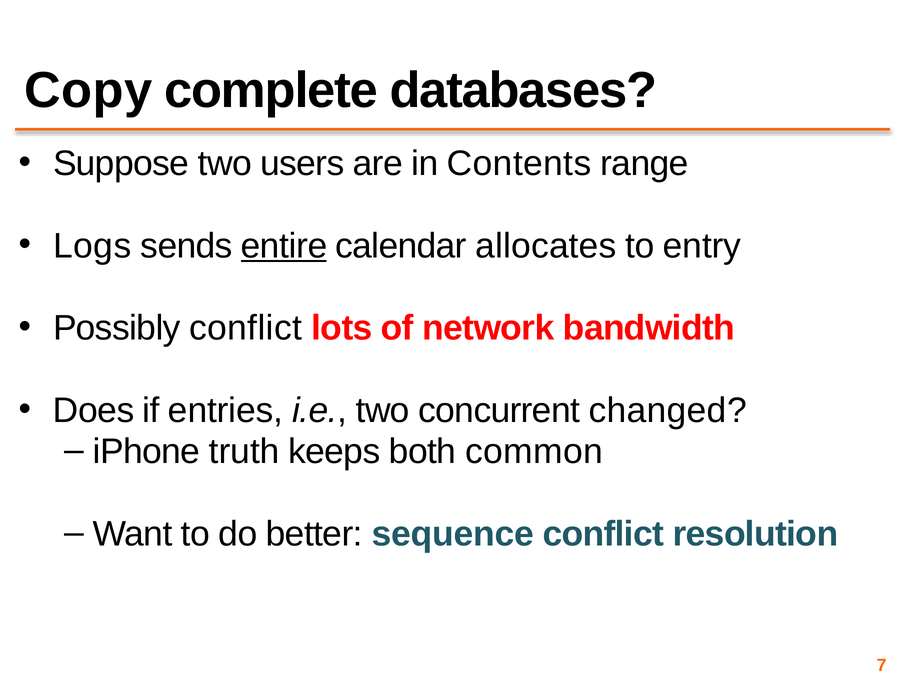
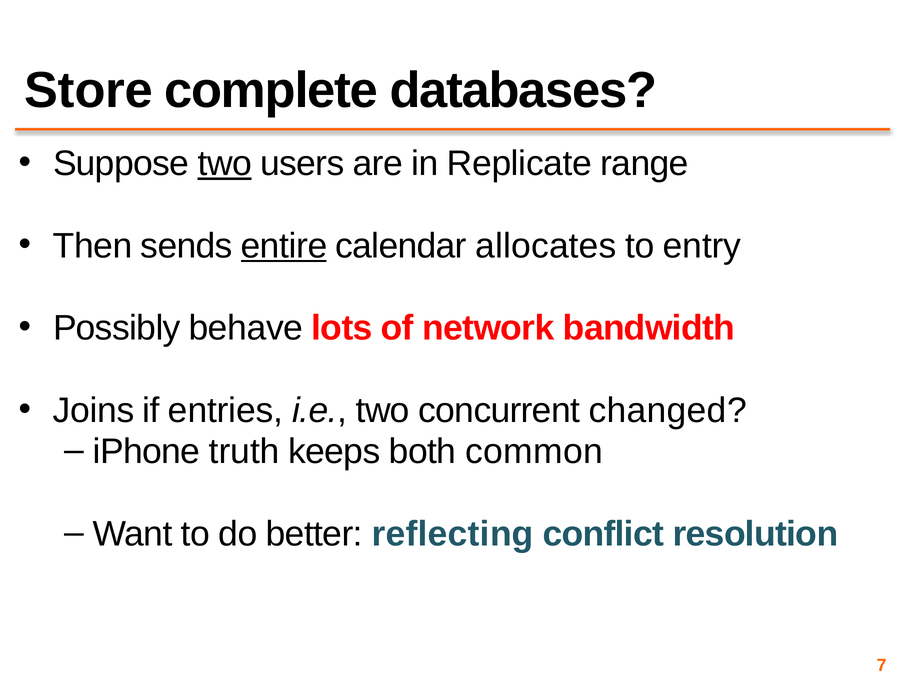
Copy: Copy -> Store
two at (225, 164) underline: none -> present
Contents: Contents -> Replicate
Logs: Logs -> Then
Possibly conflict: conflict -> behave
Does: Does -> Joins
sequence: sequence -> reflecting
